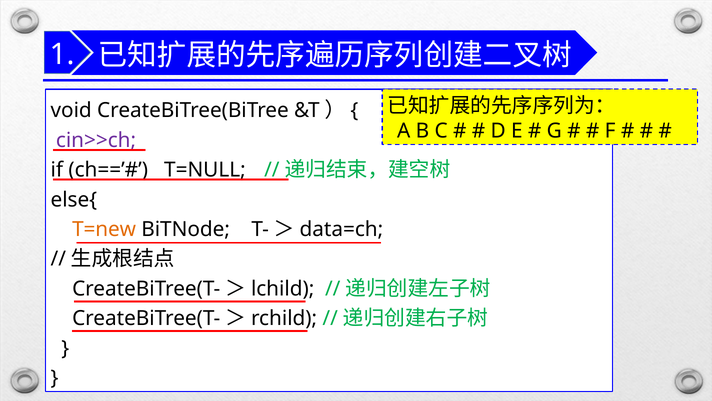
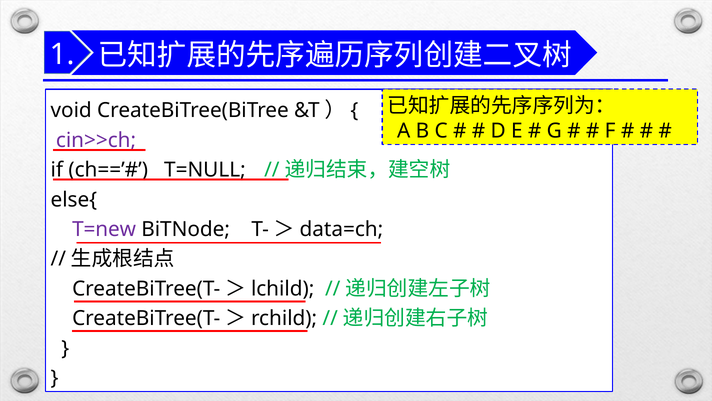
T=new colour: orange -> purple
